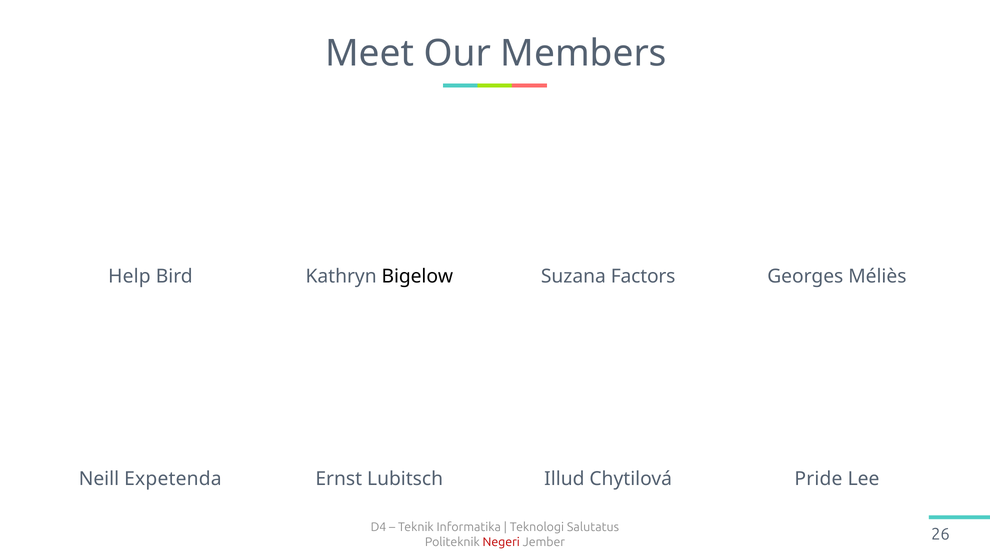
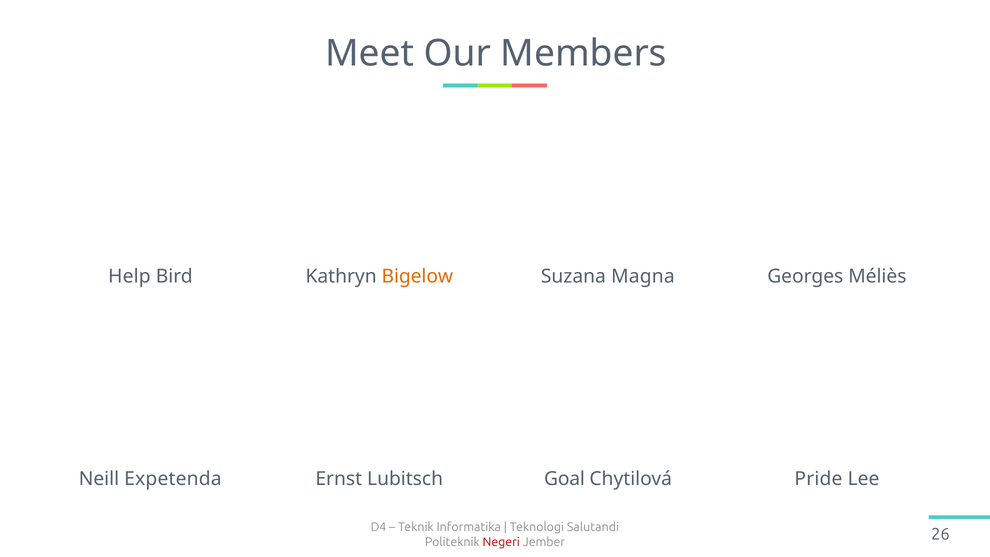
Bigelow colour: black -> orange
Factors: Factors -> Magna
Illud: Illud -> Goal
Salutatus: Salutatus -> Salutandi
